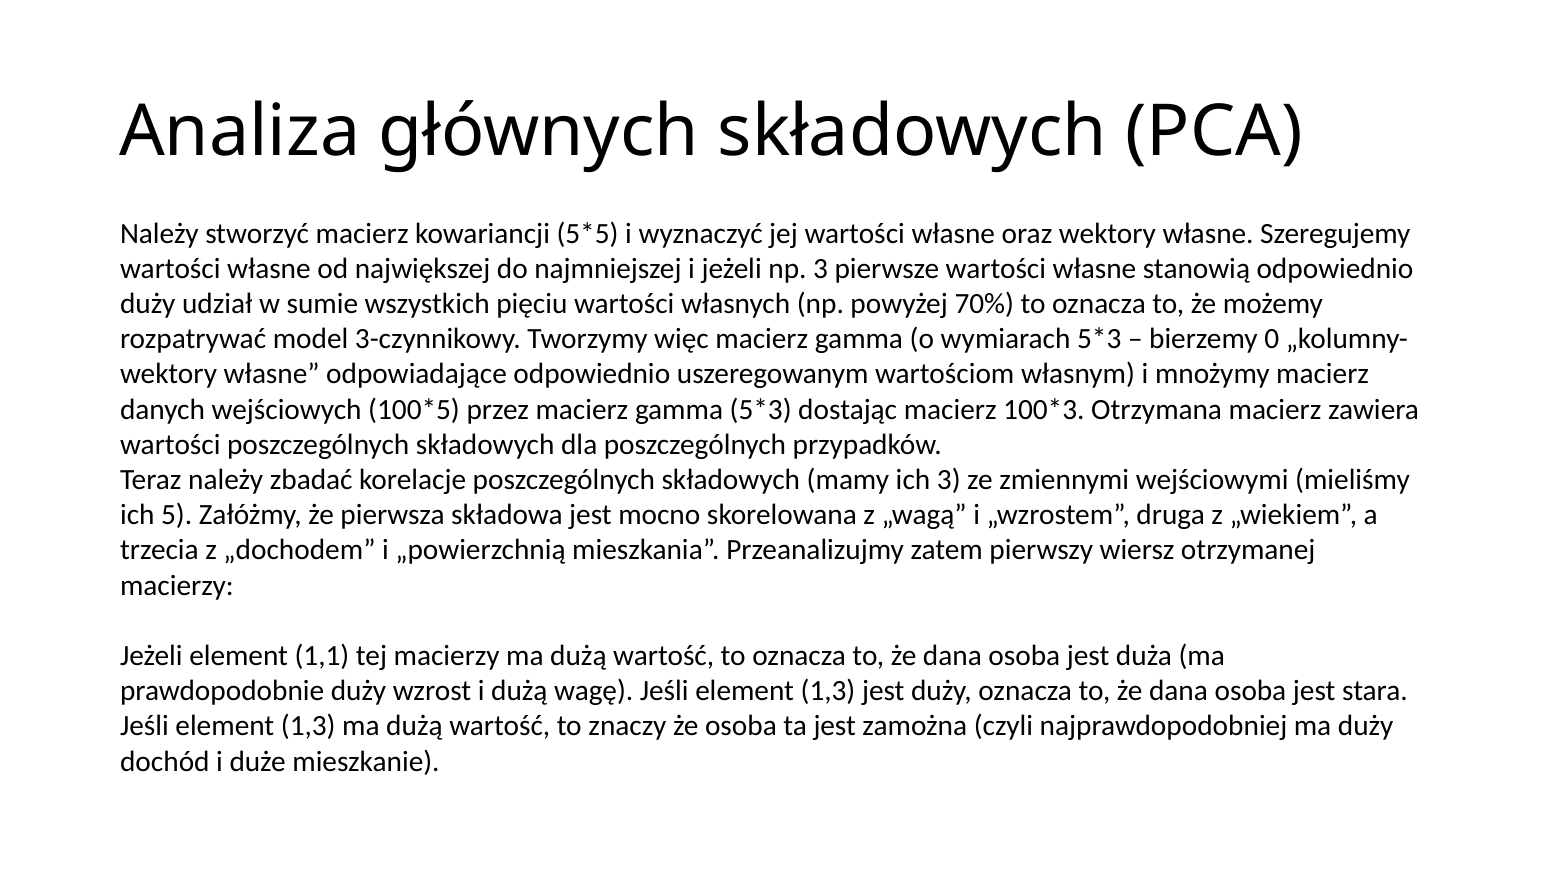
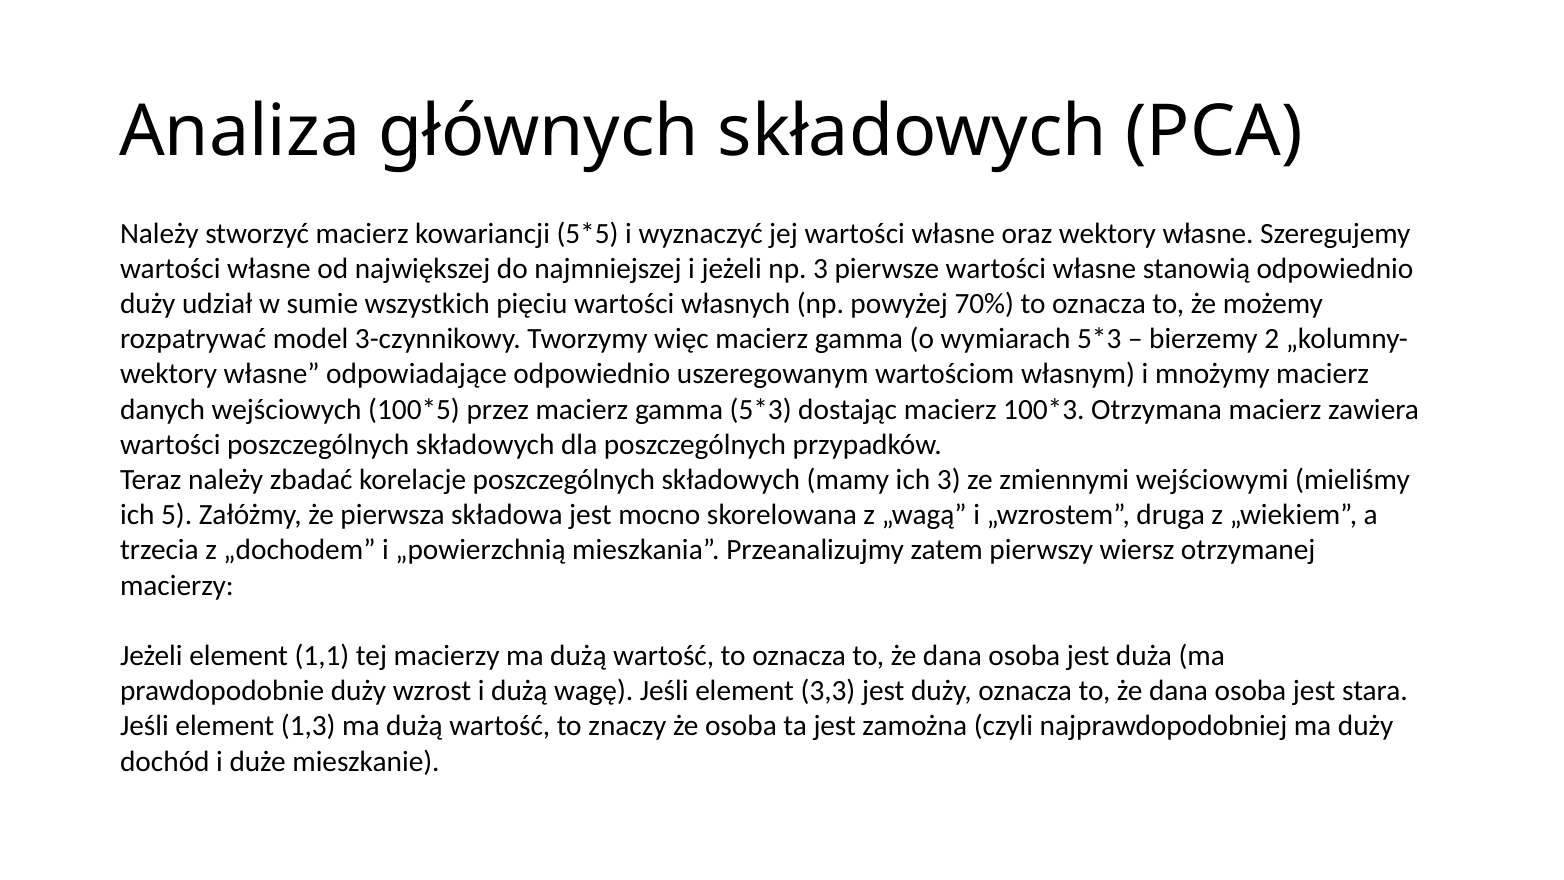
0: 0 -> 2
wagę Jeśli element 1,3: 1,3 -> 3,3
